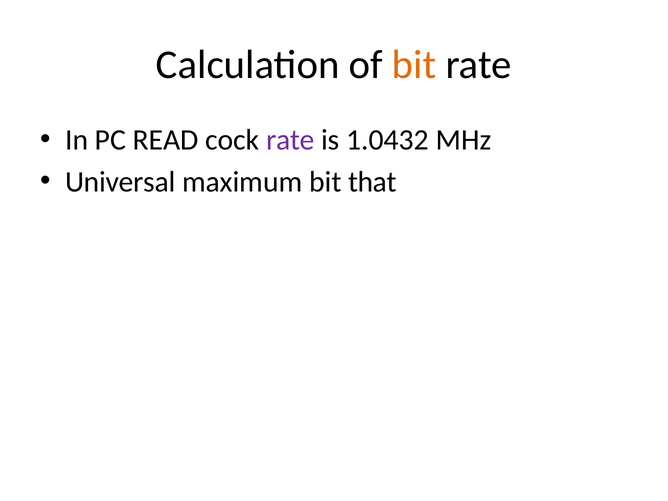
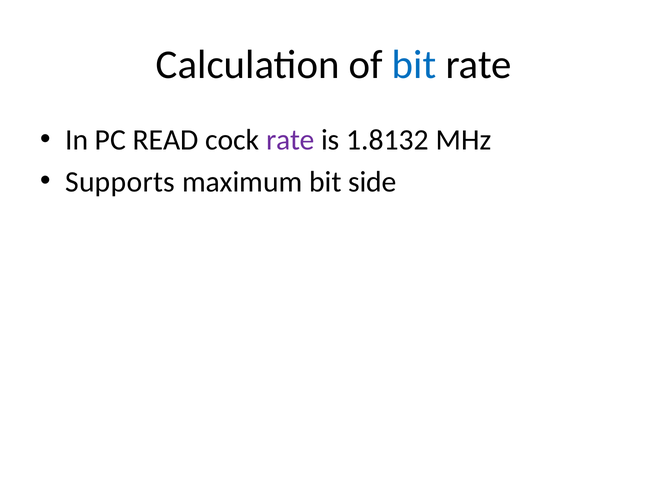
bit at (414, 65) colour: orange -> blue
1.0432: 1.0432 -> 1.8132
Universal: Universal -> Supports
that: that -> side
